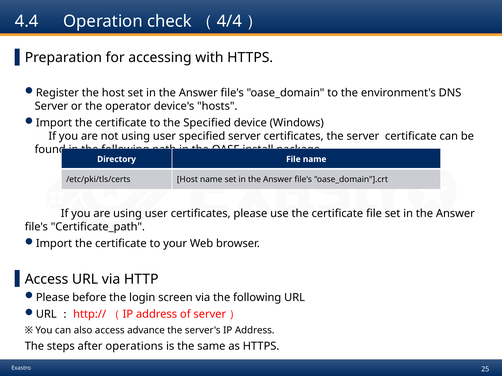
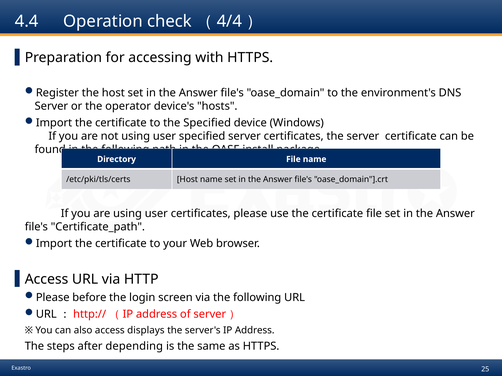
advance: advance -> displays
operations: operations -> depending
